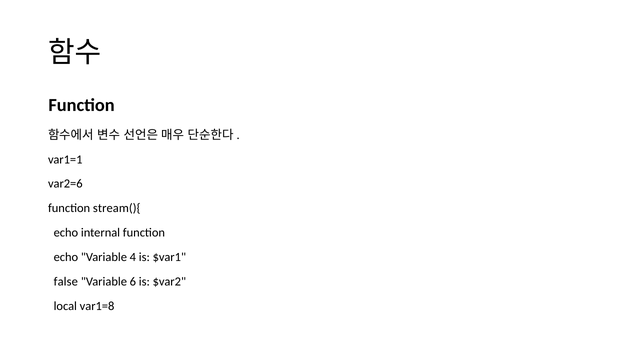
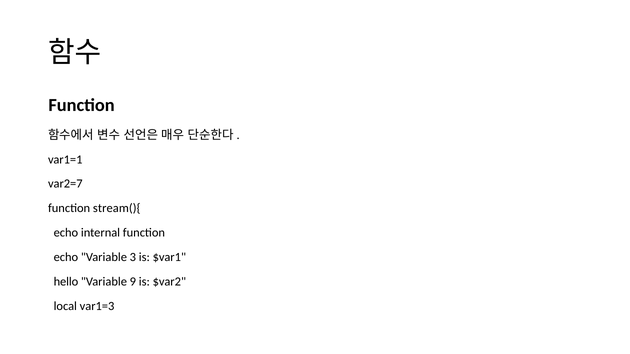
var2=6: var2=6 -> var2=7
4: 4 -> 3
false: false -> hello
6: 6 -> 9
var1=8: var1=8 -> var1=3
